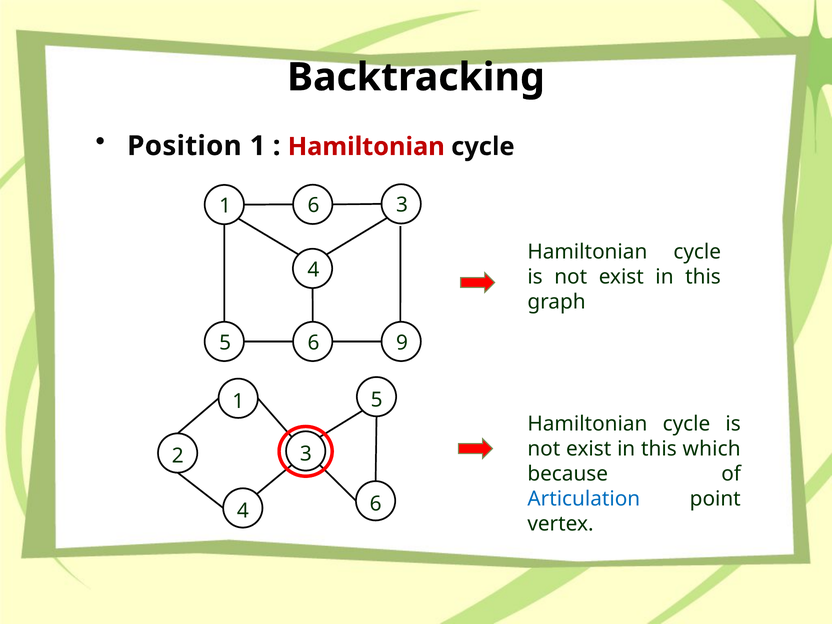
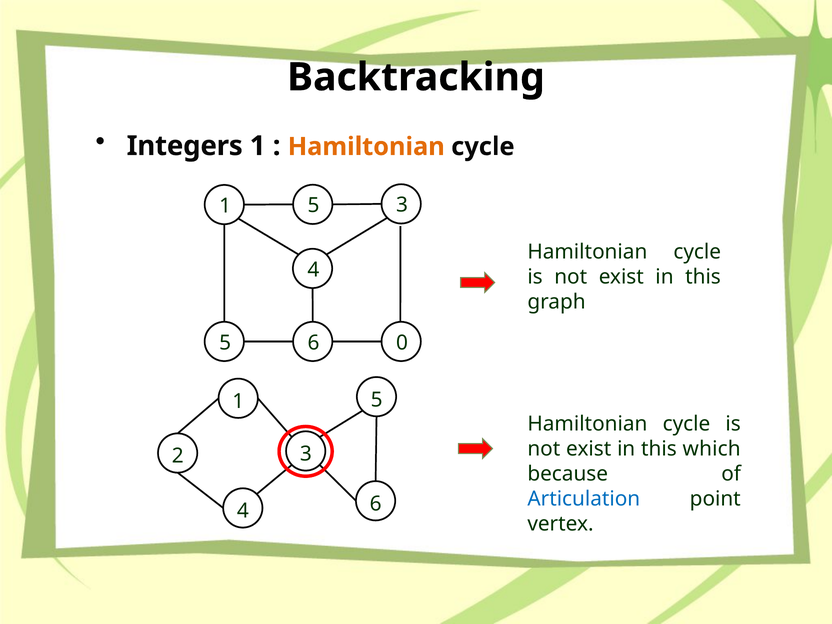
Position: Position -> Integers
Hamiltonian at (366, 147) colour: red -> orange
1 6: 6 -> 5
9: 9 -> 0
